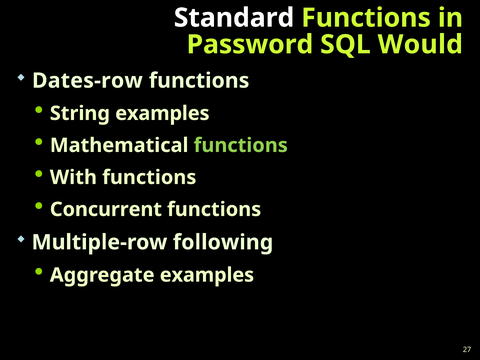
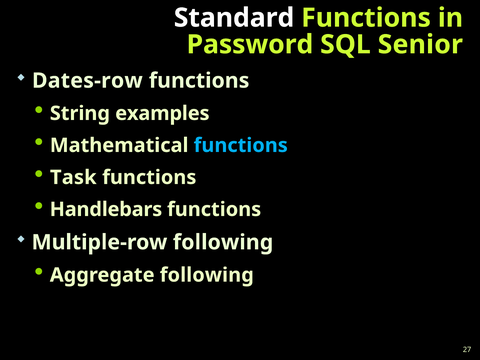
Would: Would -> Senior
functions at (241, 145) colour: light green -> light blue
With: With -> Task
Concurrent: Concurrent -> Handlebars
Aggregate examples: examples -> following
